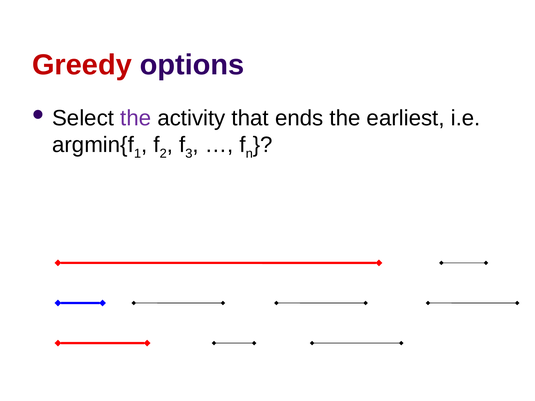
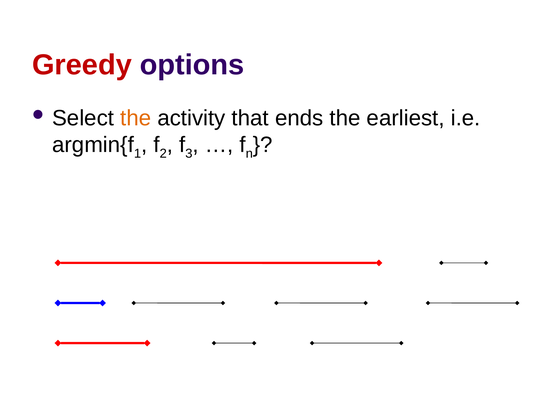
the at (136, 118) colour: purple -> orange
